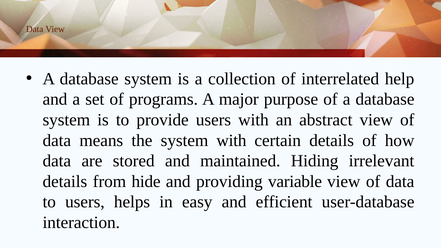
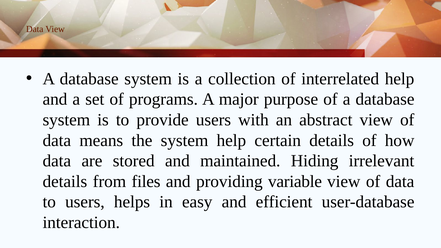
system with: with -> help
hide: hide -> files
